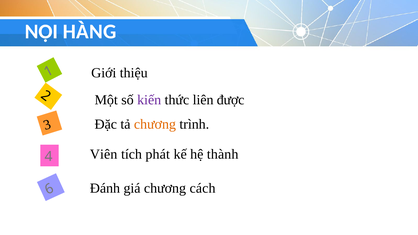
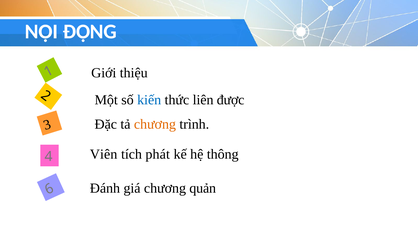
HÀNG: HÀNG -> ĐỘNG
kiến colour: purple -> blue
thành: thành -> thông
cách: cách -> quản
